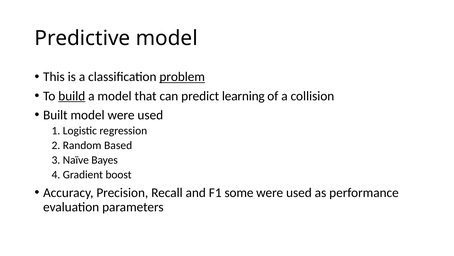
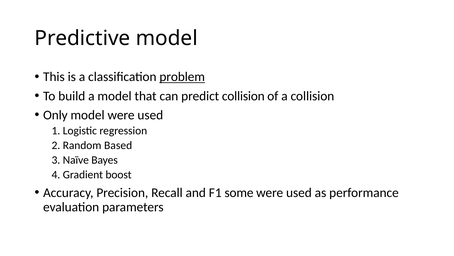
build underline: present -> none
predict learning: learning -> collision
Built: Built -> Only
